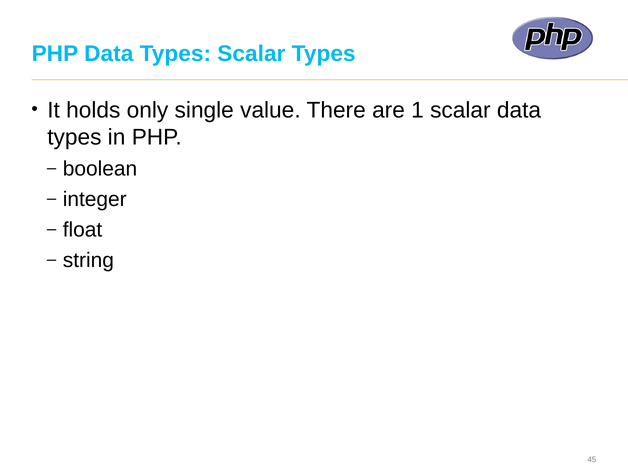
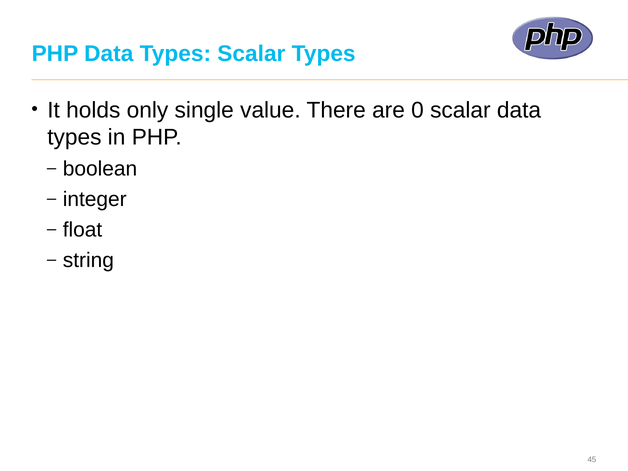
1: 1 -> 0
